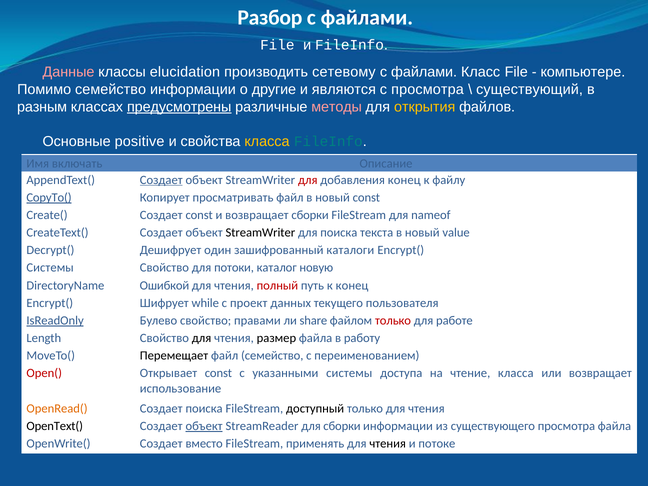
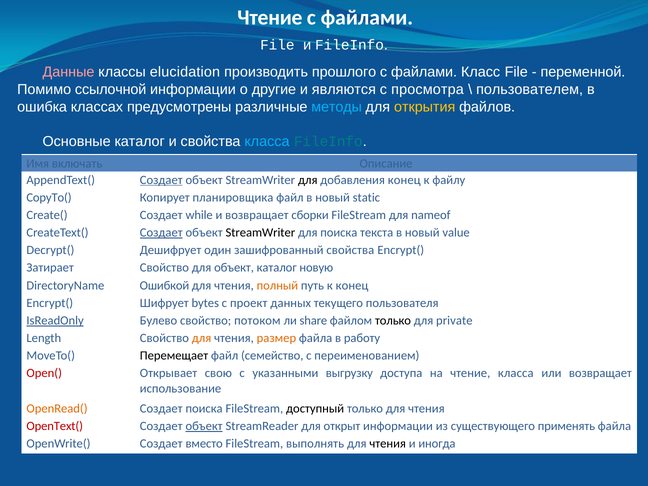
Разбор at (270, 18): Разбор -> Чтение
сетевому: сетевому -> прошлого
компьютере: компьютере -> переменной
Помимо семейство: семейство -> ссылочной
существующий: существующий -> пользователем
разным: разным -> ошибка
предусмотрены underline: present -> none
методы colour: pink -> light blue
Основные positive: positive -> каталог
класса at (267, 141) colour: yellow -> light blue
для at (308, 180) colour: red -> black
CopyTo( underline: present -> none
просматривать: просматривать -> планировщика
новый const: const -> static
Создает const: const -> while
Создает at (161, 233) underline: none -> present
зашифрованный каталоги: каталоги -> свойства
Системы at (50, 268): Системы -> Затирает
для потоки: потоки -> объект
полный colour: red -> orange
while: while -> bytes
правами: правами -> потоком
только at (393, 321) colour: red -> black
работе: работе -> private
для at (202, 338) colour: black -> orange
размер colour: black -> orange
Открывает const: const -> свою
указанными системы: системы -> выгрузку
OpenText( colour: black -> red
для сборки: сборки -> открыт
существующего просмотра: просмотра -> применять
применять: применять -> выполнять
потоке: потоке -> иногда
